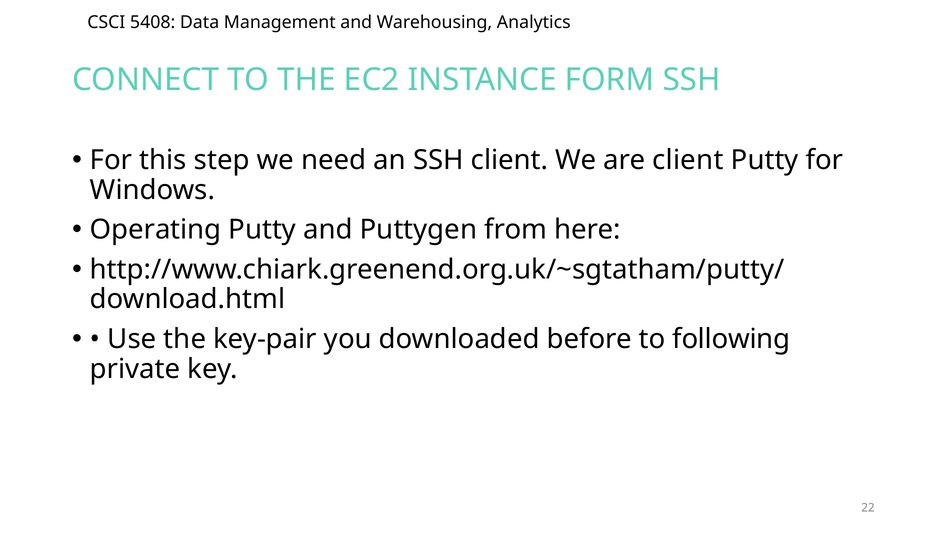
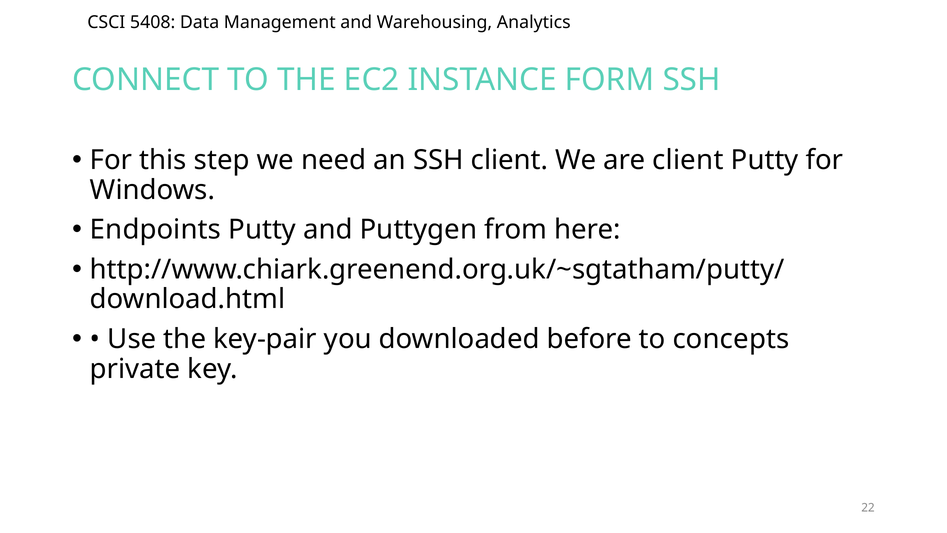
Operating: Operating -> Endpoints
following: following -> concepts
